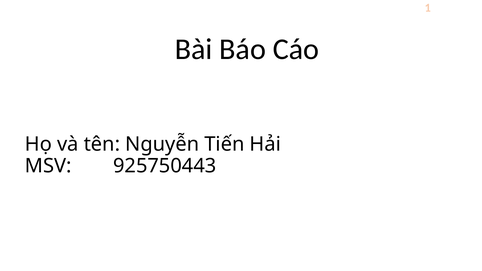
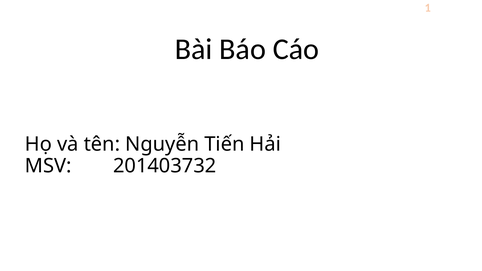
925750443: 925750443 -> 201403732
